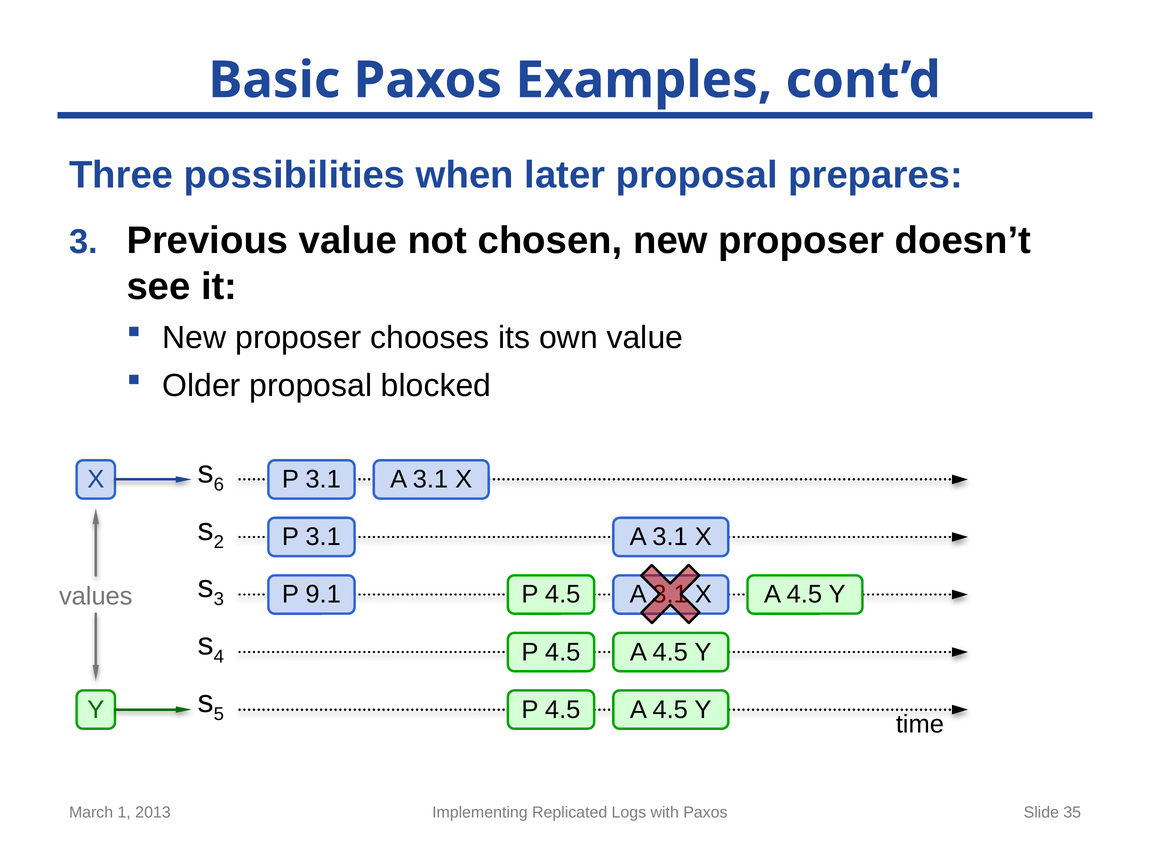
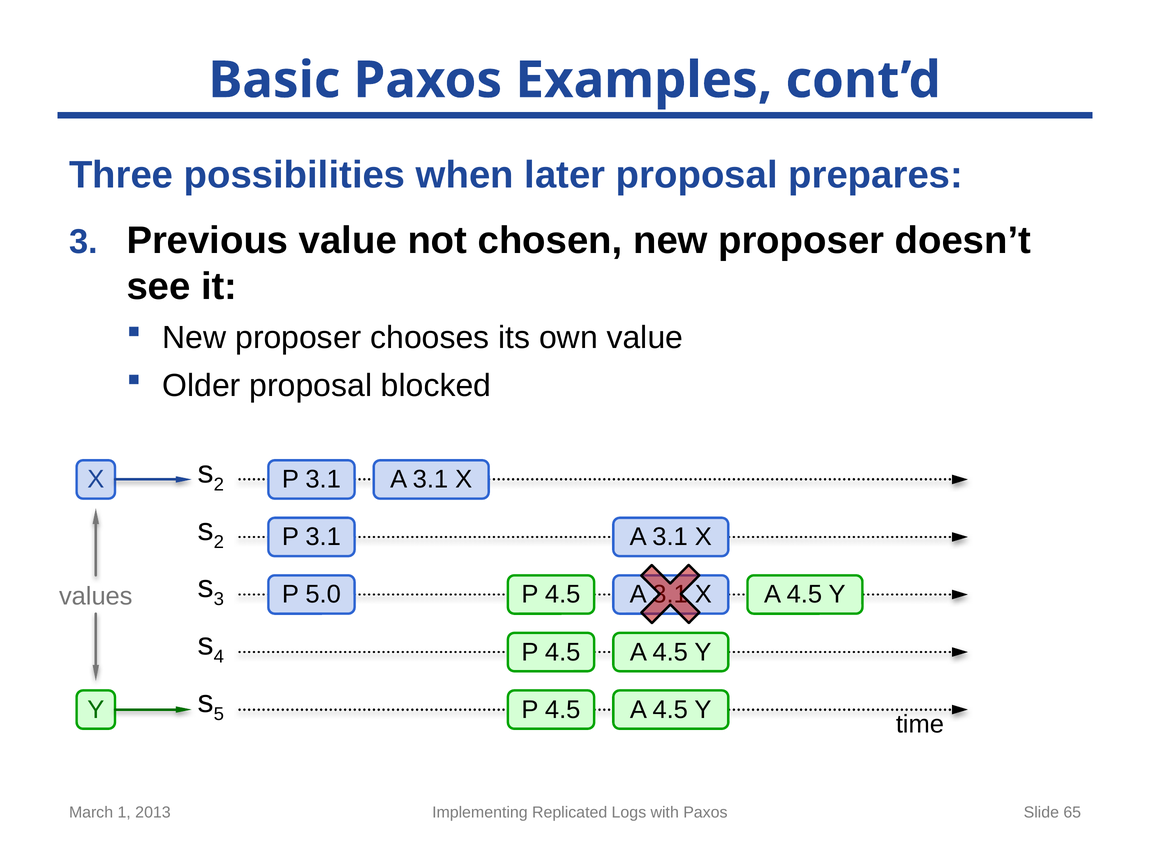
6 at (219, 484): 6 -> 2
9.1: 9.1 -> 5.0
35: 35 -> 65
